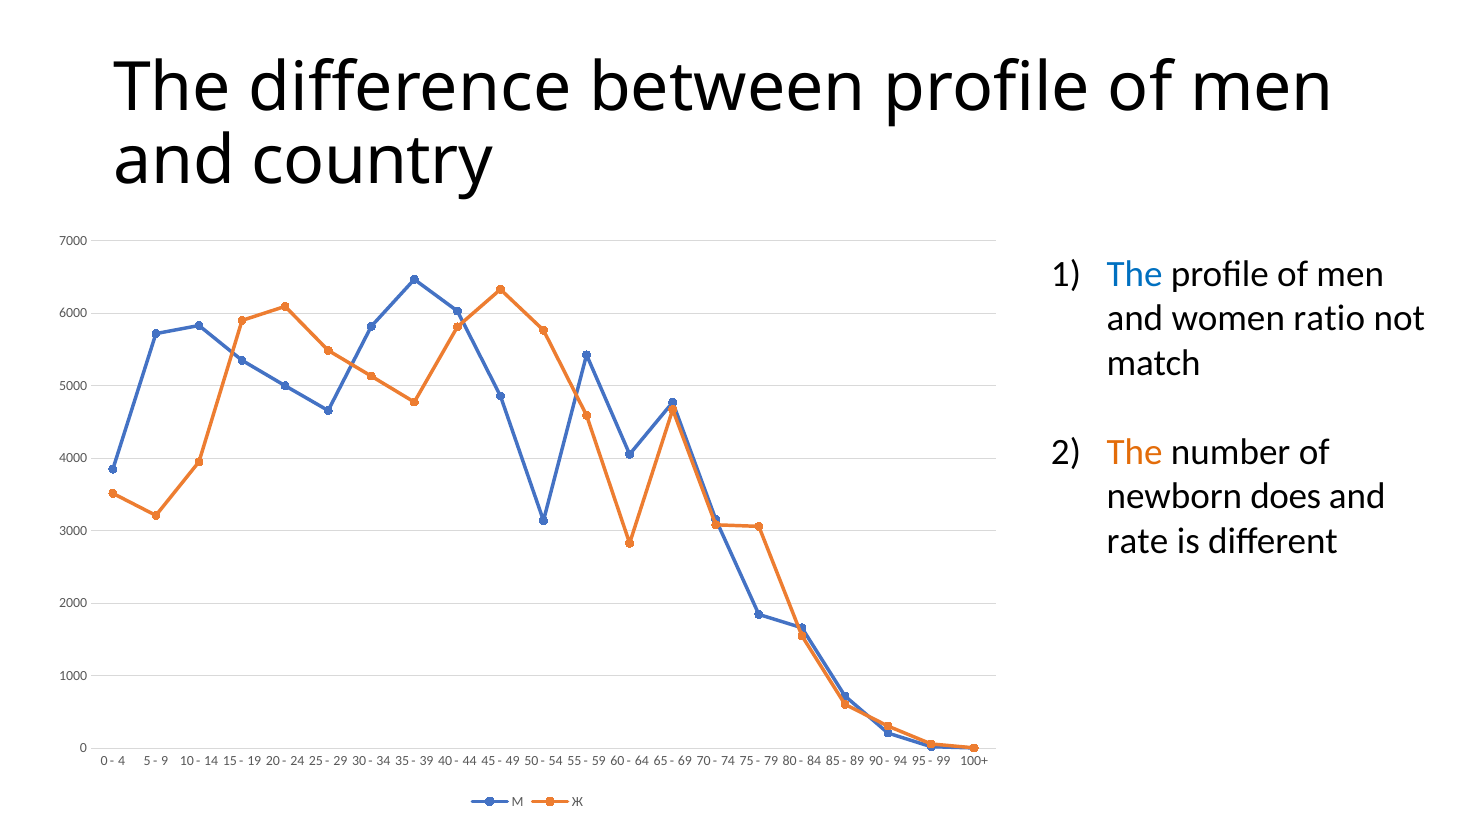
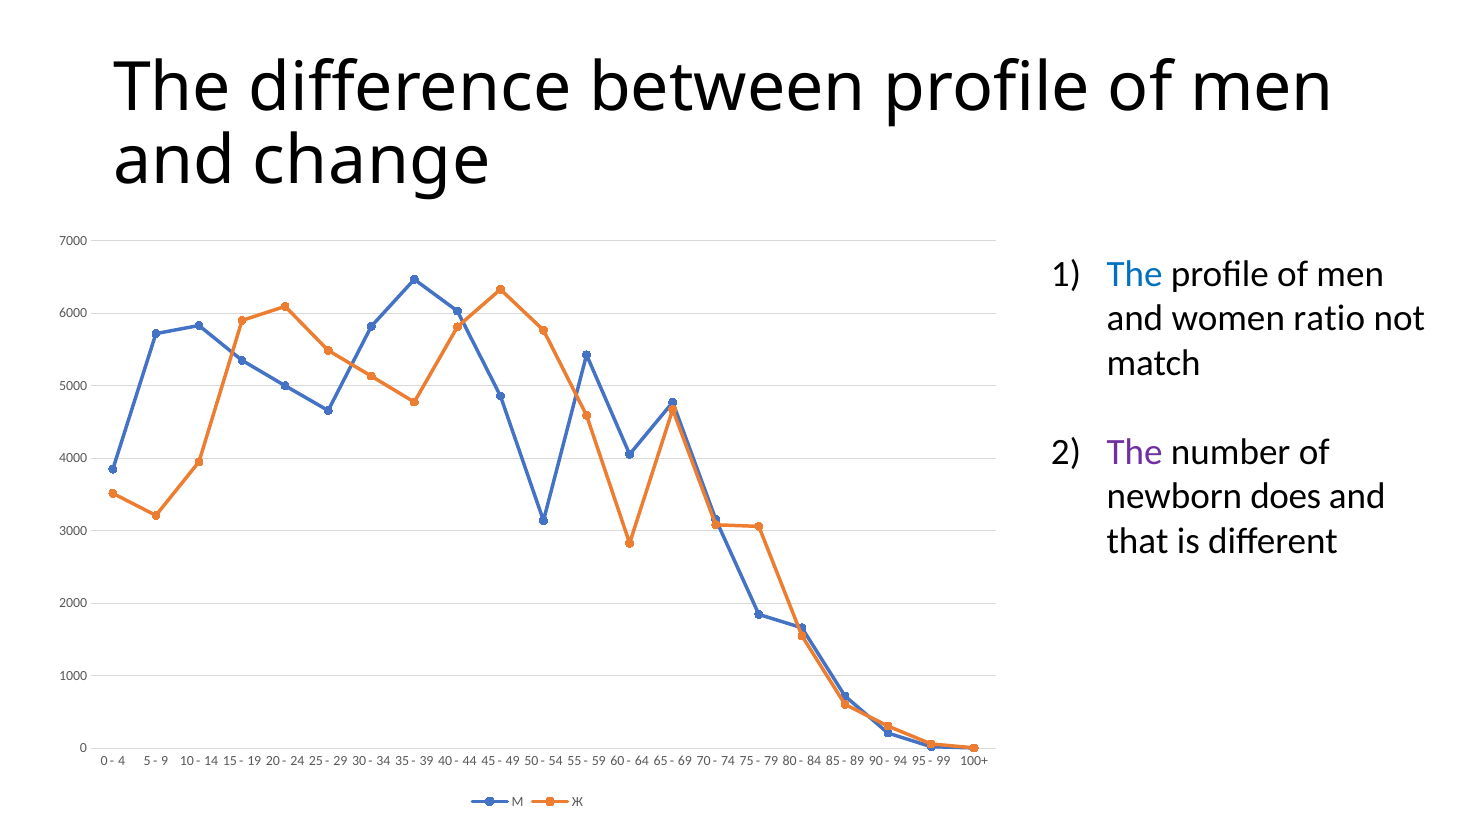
country: country -> change
The at (1135, 452) colour: orange -> purple
rate: rate -> that
